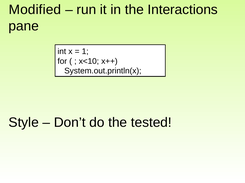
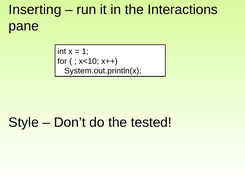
Modified: Modified -> Inserting
